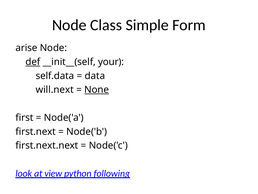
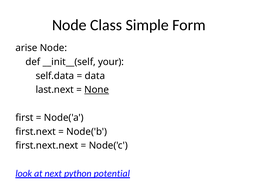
def underline: present -> none
will.next: will.next -> last.next
view: view -> next
following: following -> potential
